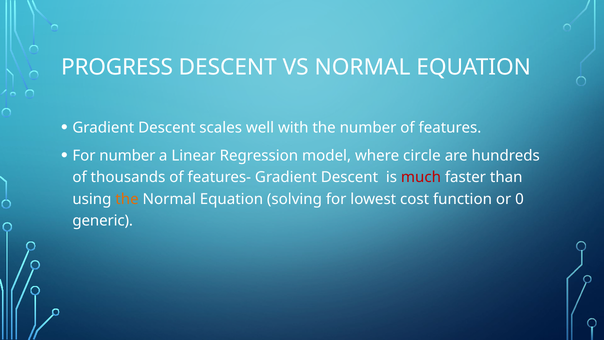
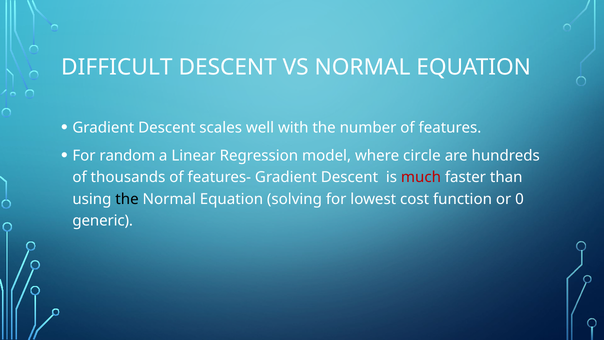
PROGRESS: PROGRESS -> DIFFICULT
For number: number -> random
the at (127, 199) colour: orange -> black
